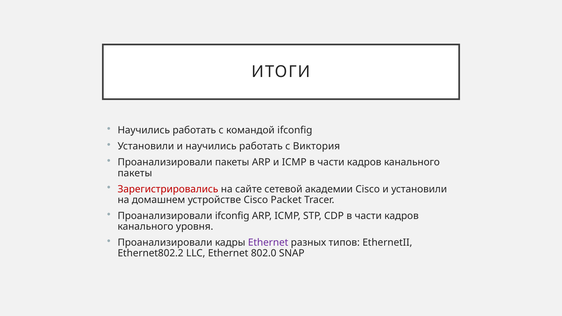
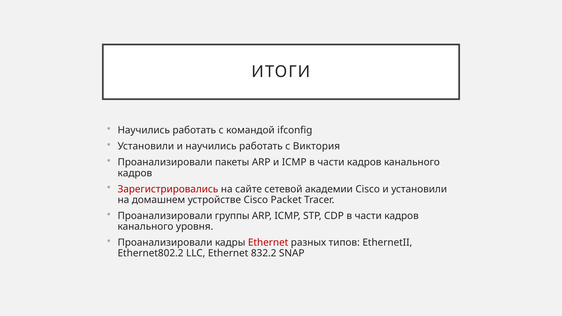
пакеты at (135, 173): пакеты -> кадров
Проанализировали ifconfig: ifconfig -> группы
Ethernet at (268, 243) colour: purple -> red
802.0: 802.0 -> 832.2
